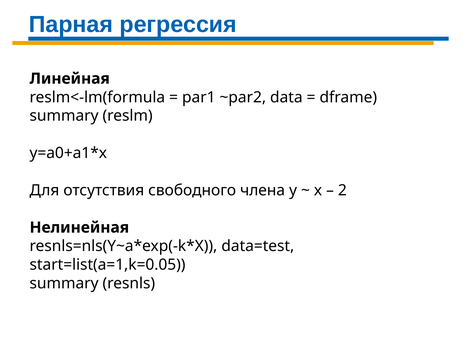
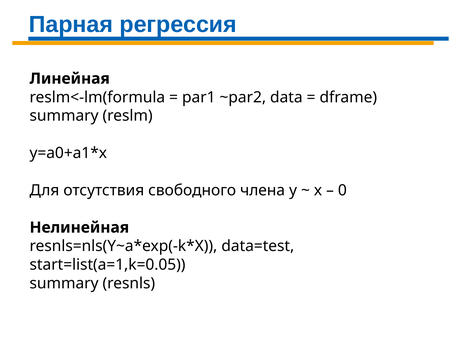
2: 2 -> 0
